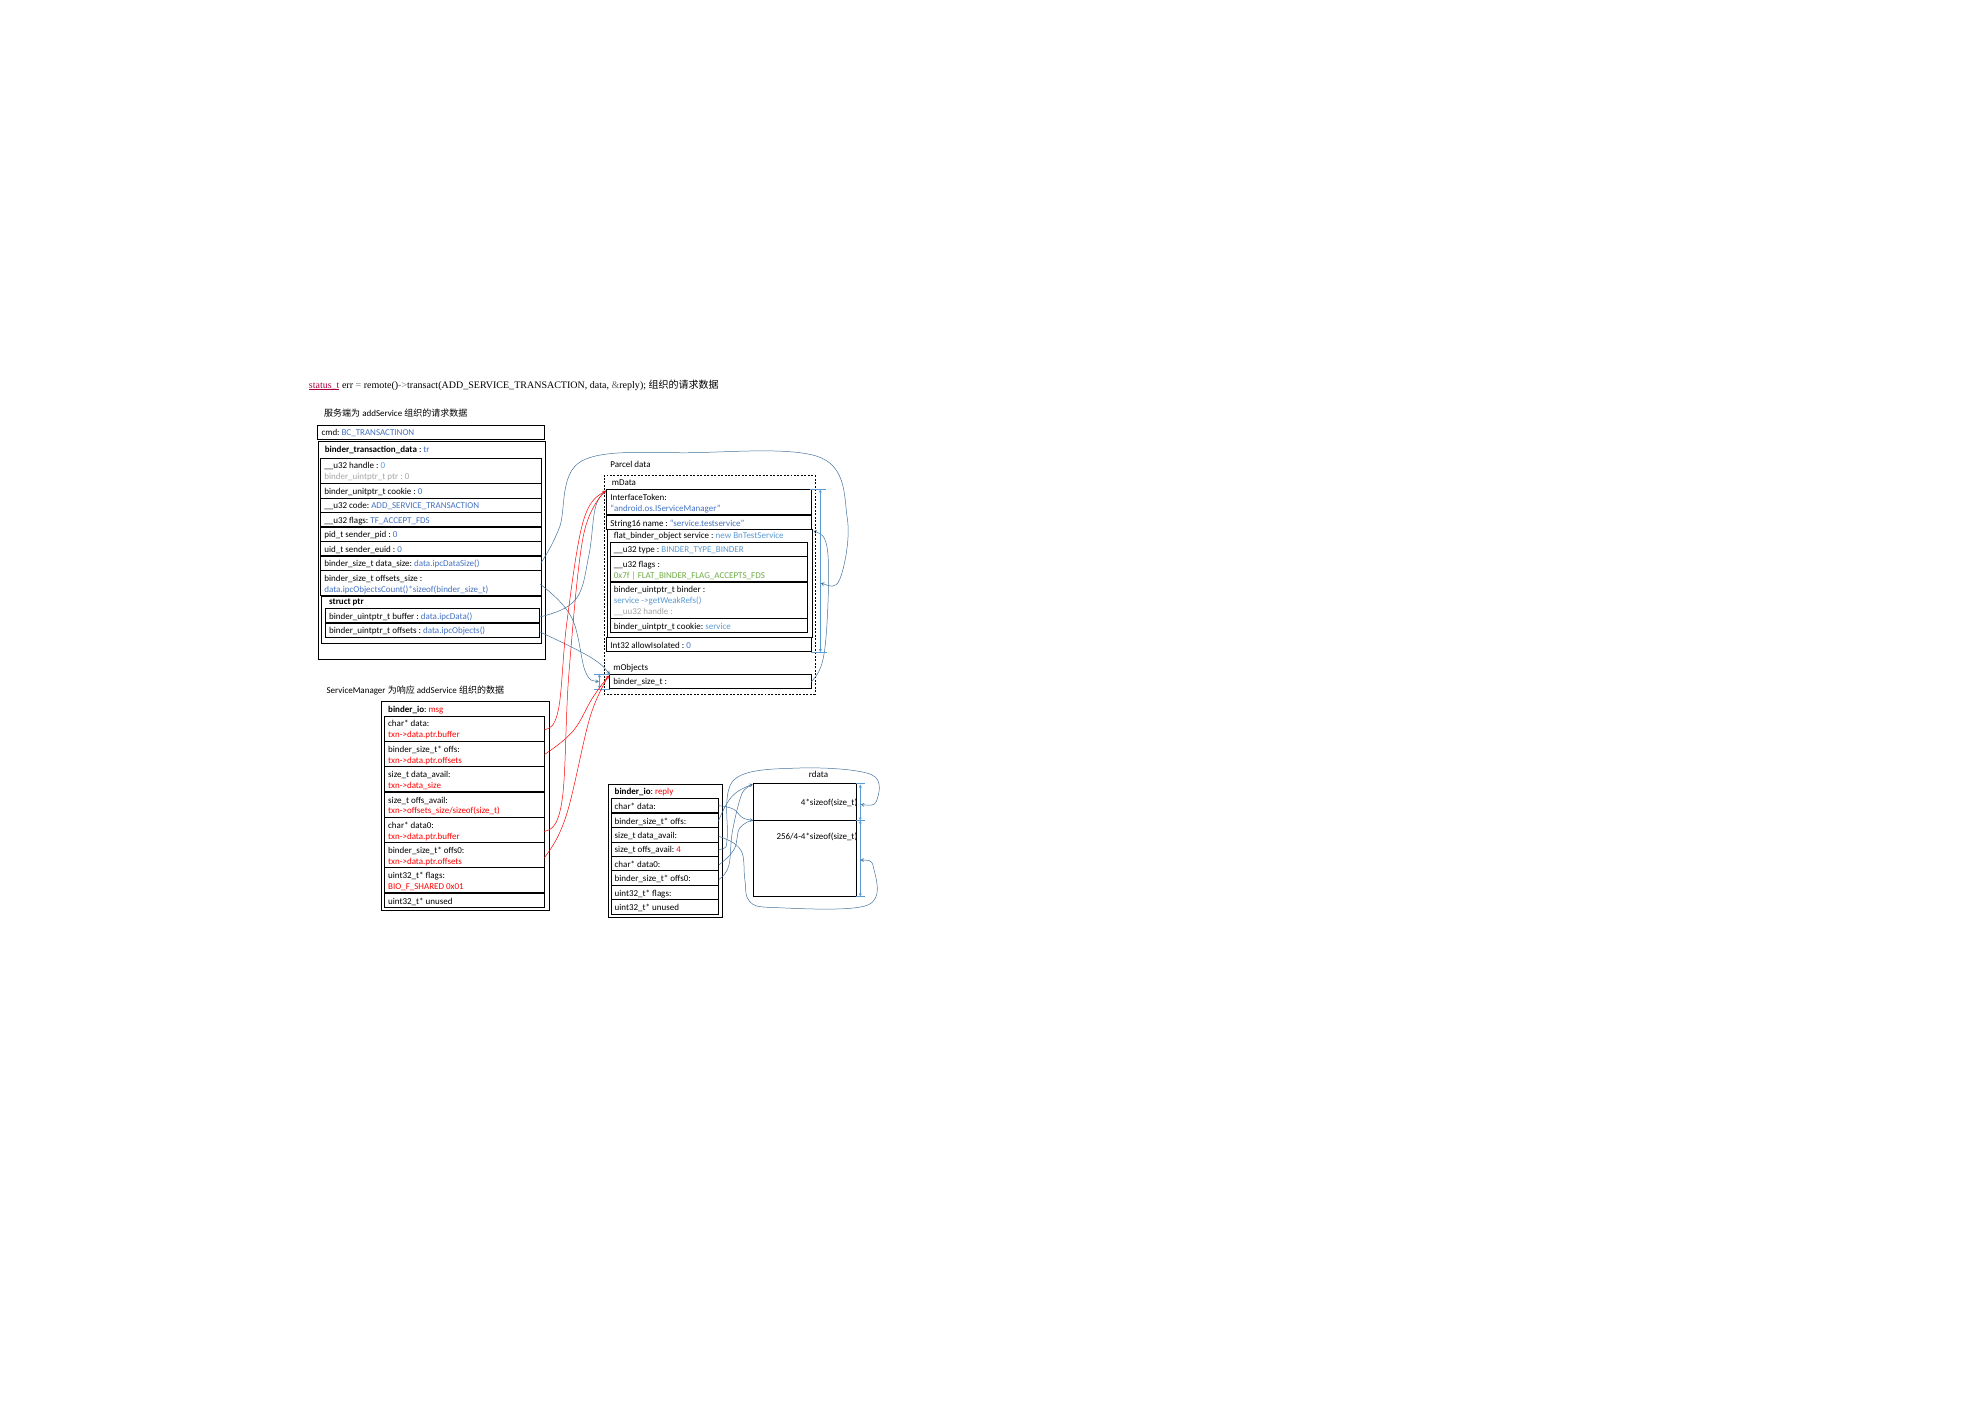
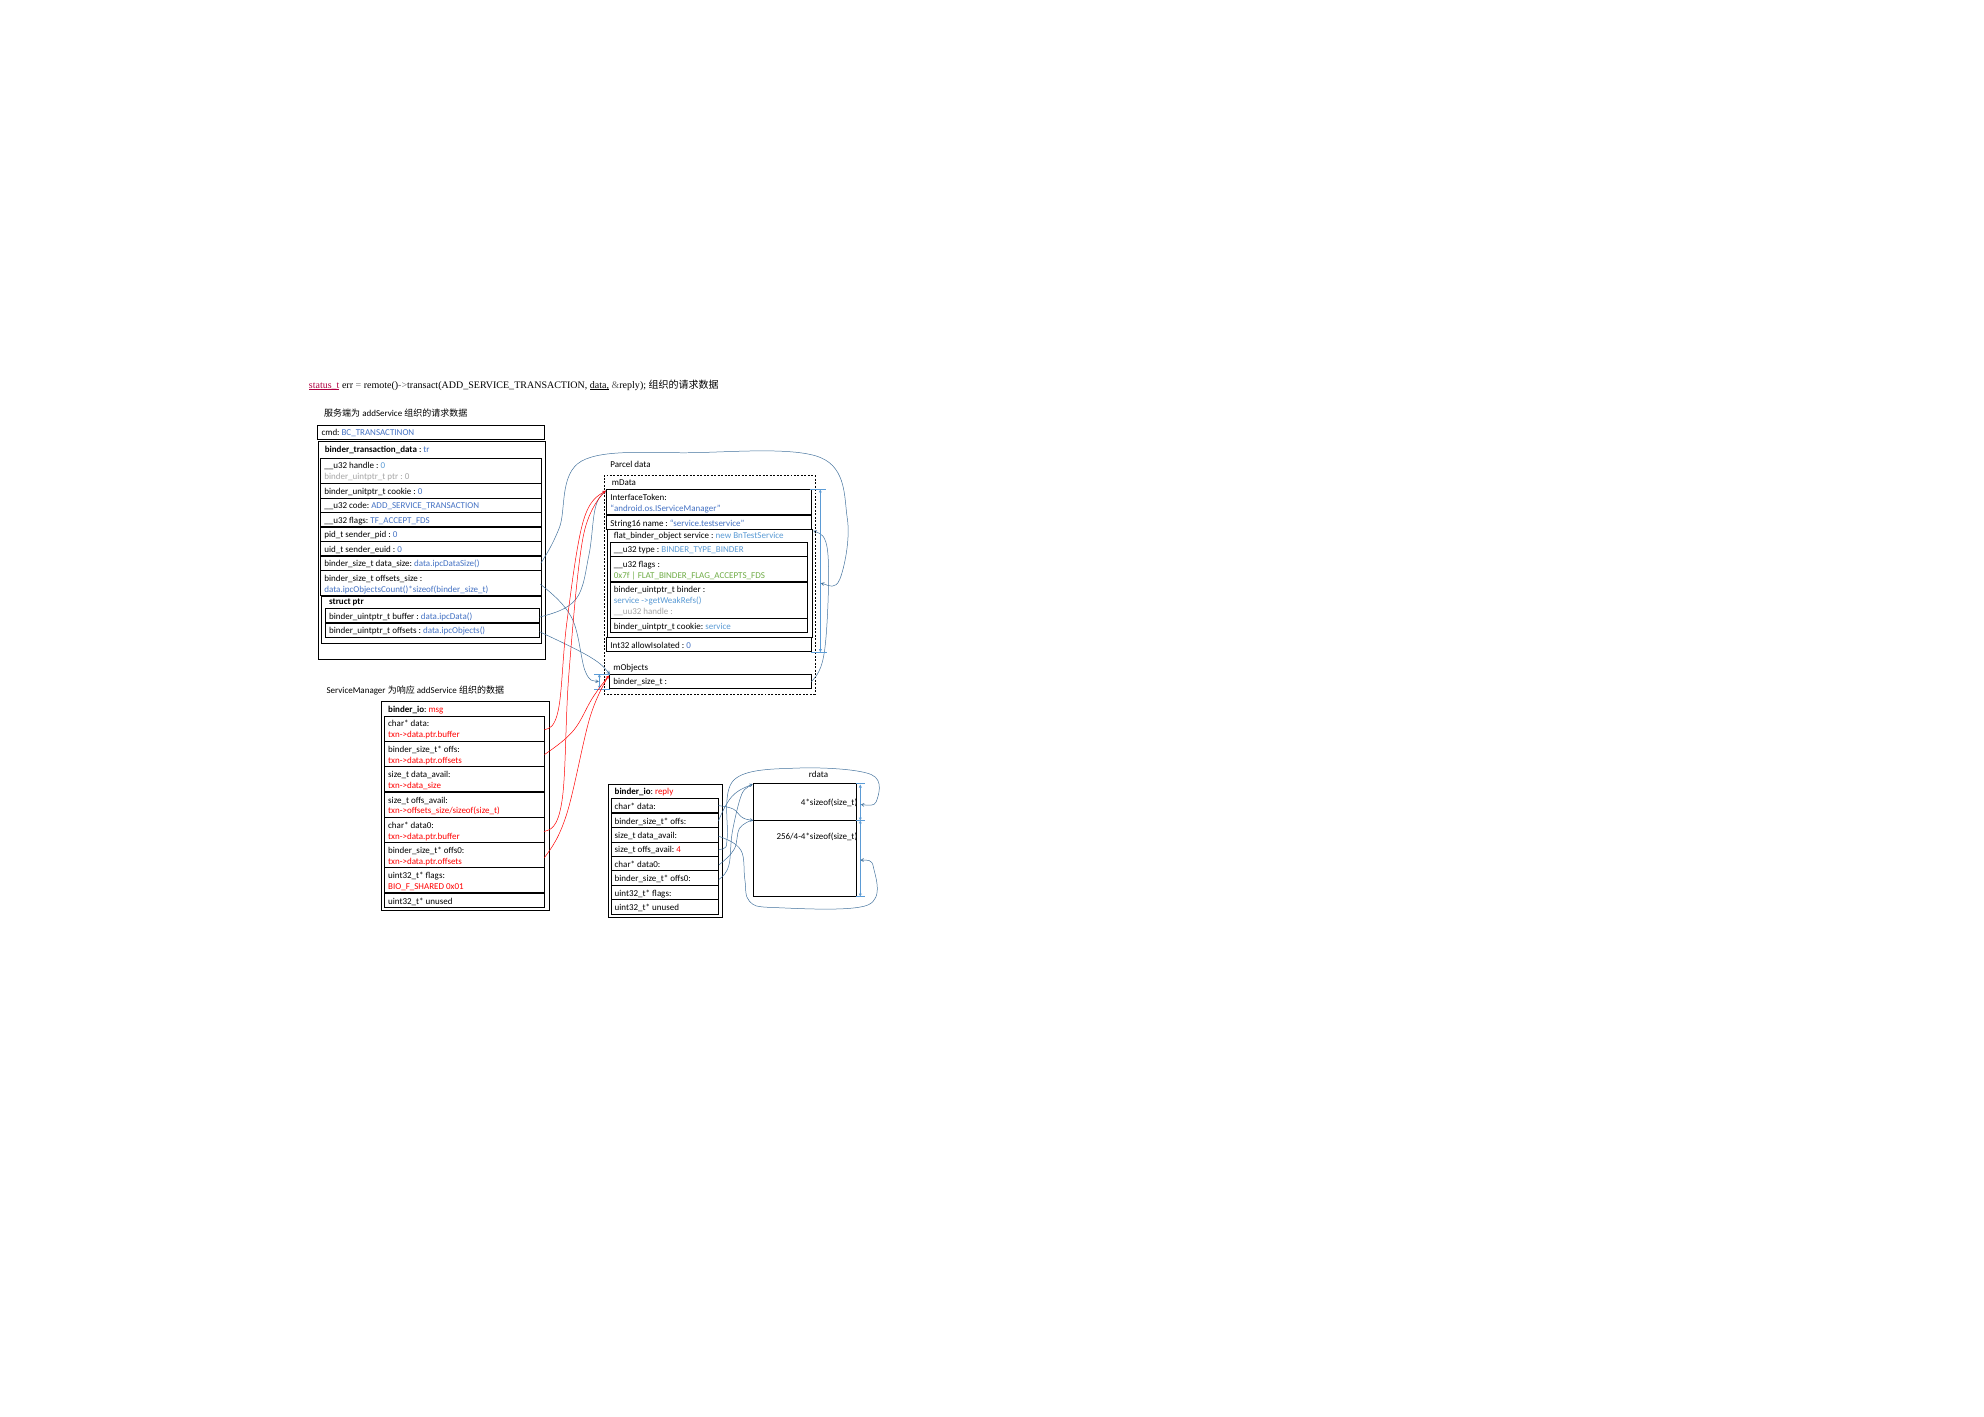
data at (599, 385) underline: none -> present
